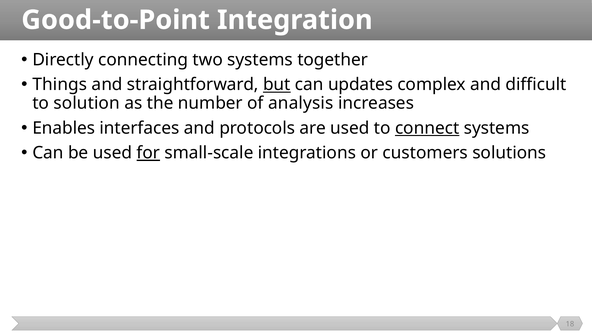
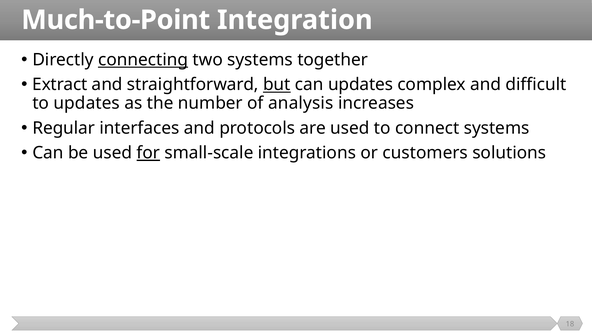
Good-to-Point: Good-to-Point -> Much-to-Point
connecting underline: none -> present
Things: Things -> Extract
to solution: solution -> updates
Enables: Enables -> Regular
connect underline: present -> none
